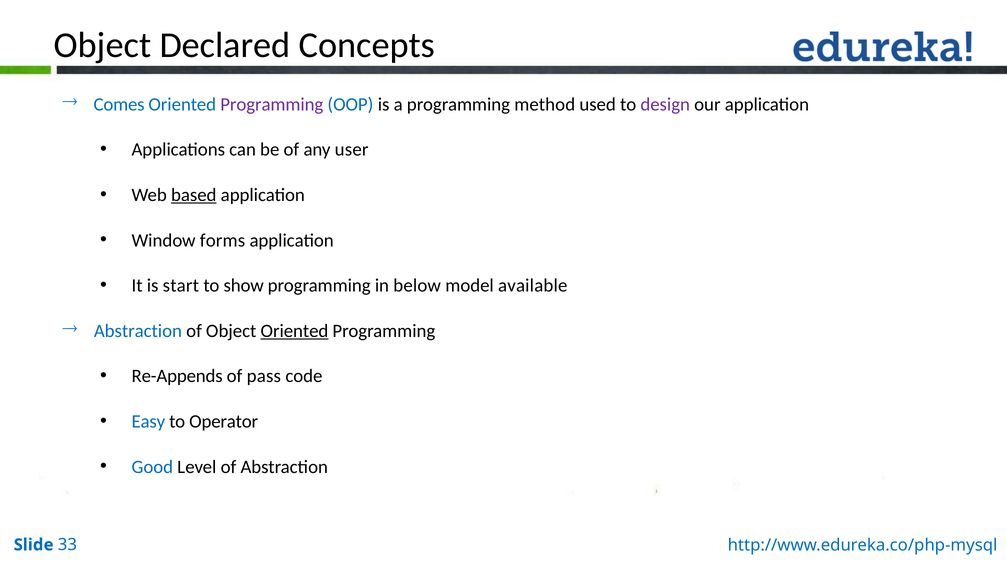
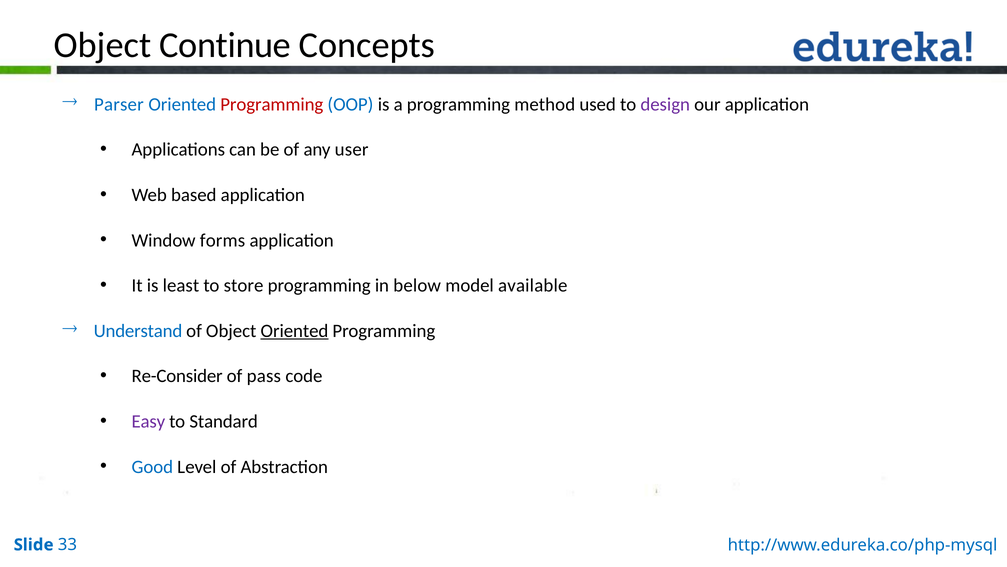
Declared: Declared -> Continue
Comes: Comes -> Parser
Programming at (272, 104) colour: purple -> red
based underline: present -> none
start: start -> least
show: show -> store
Abstraction at (138, 331): Abstraction -> Understand
Re-Appends: Re-Appends -> Re-Consider
Easy colour: blue -> purple
Operator: Operator -> Standard
